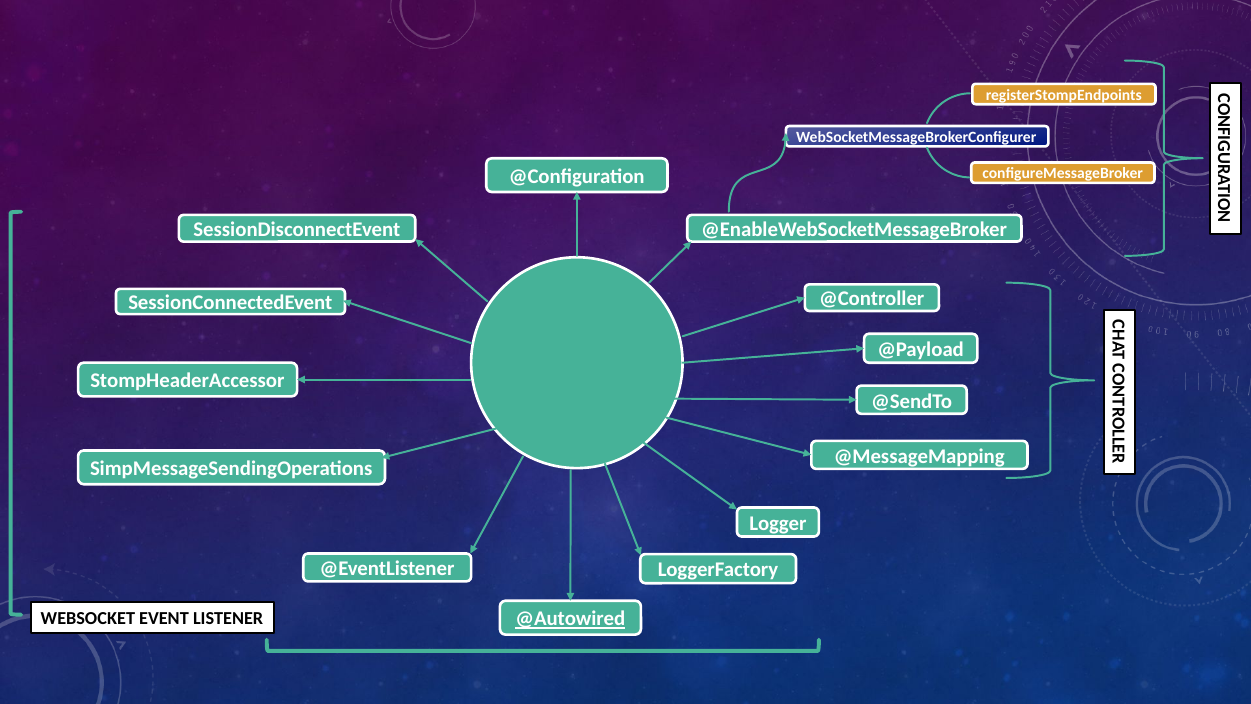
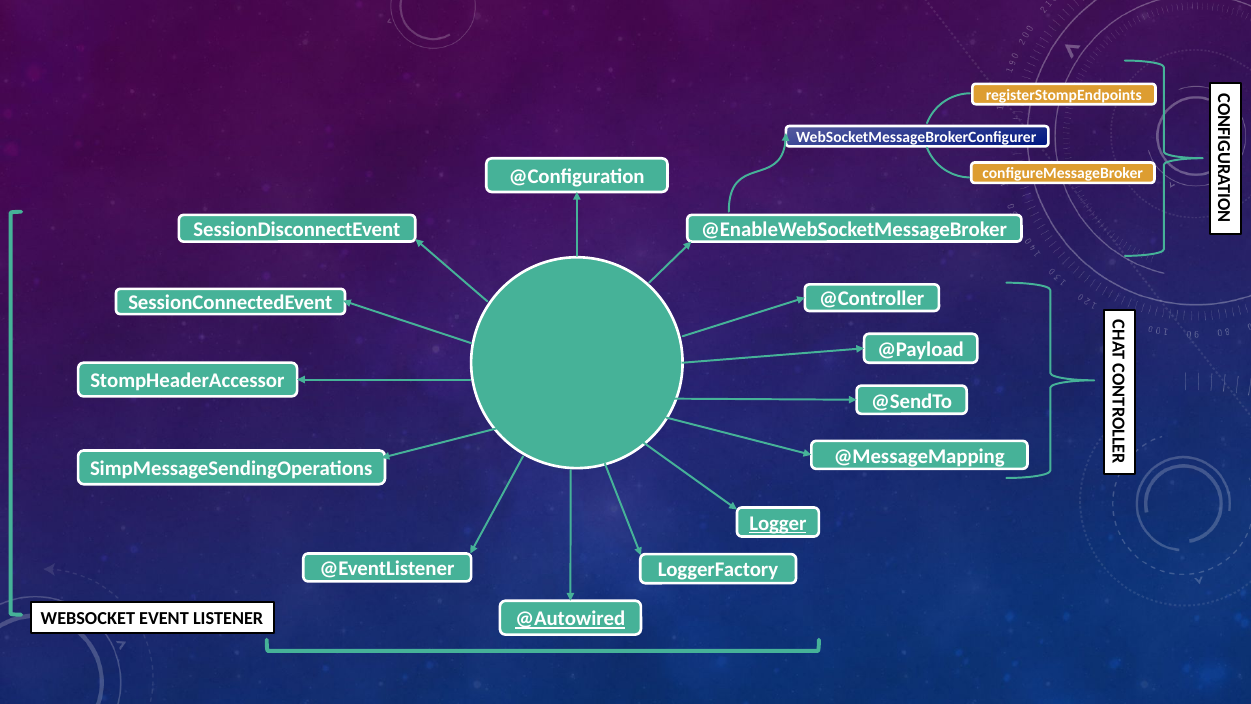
Logger underline: none -> present
